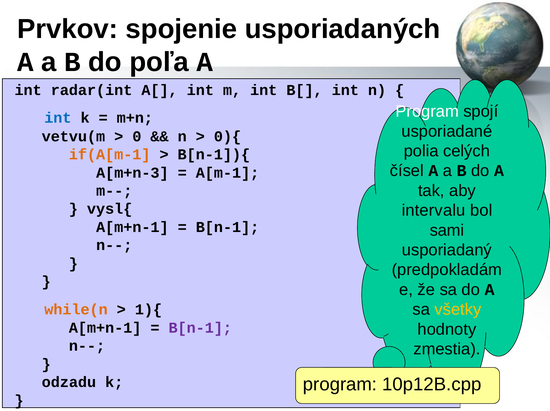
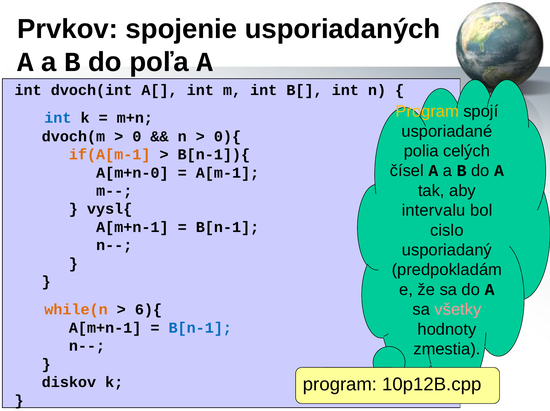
radar(int: radar(int -> dvoch(int
Program at (427, 111) colour: white -> yellow
vetvu(m: vetvu(m -> dvoch(m
A[m+n-3: A[m+n-3 -> A[m+n-0
sami: sami -> cislo
všetky colour: yellow -> pink
1){: 1){ -> 6){
B[n-1 at (200, 328) colour: purple -> blue
odzadu: odzadu -> diskov
